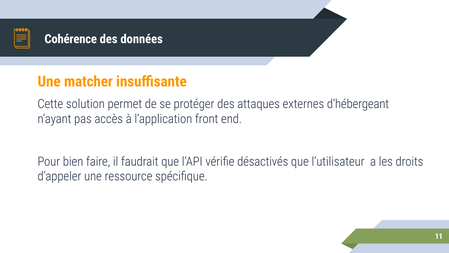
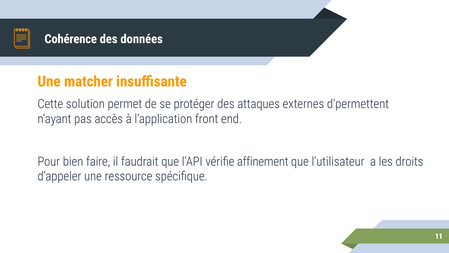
d’hébergeant: d’hébergeant -> d’permettent
désactivés: désactivés -> affinement
